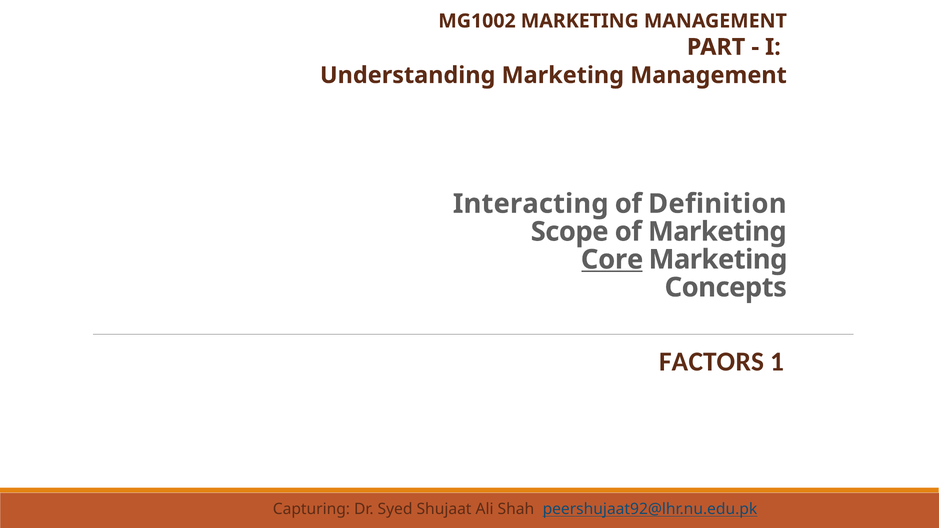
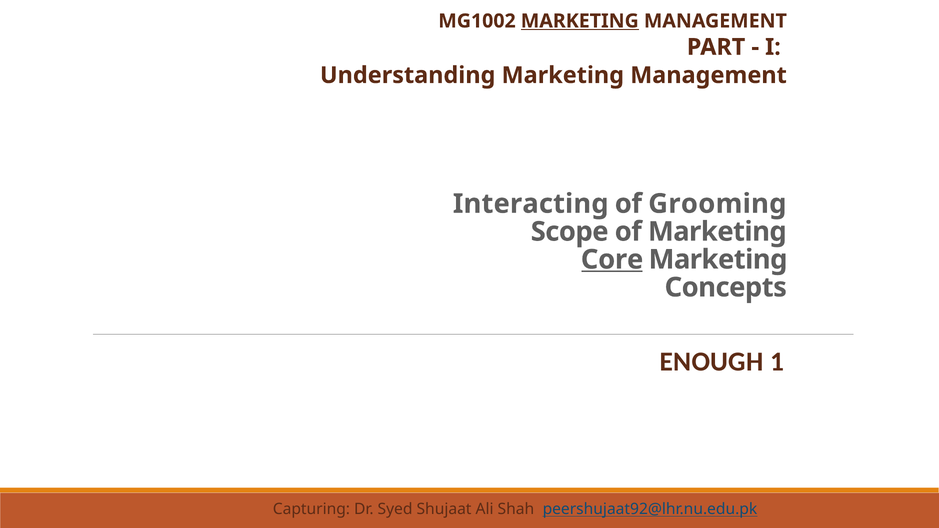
MARKETING at (580, 21) underline: none -> present
Definition: Definition -> Grooming
FACTORS: FACTORS -> ENOUGH
